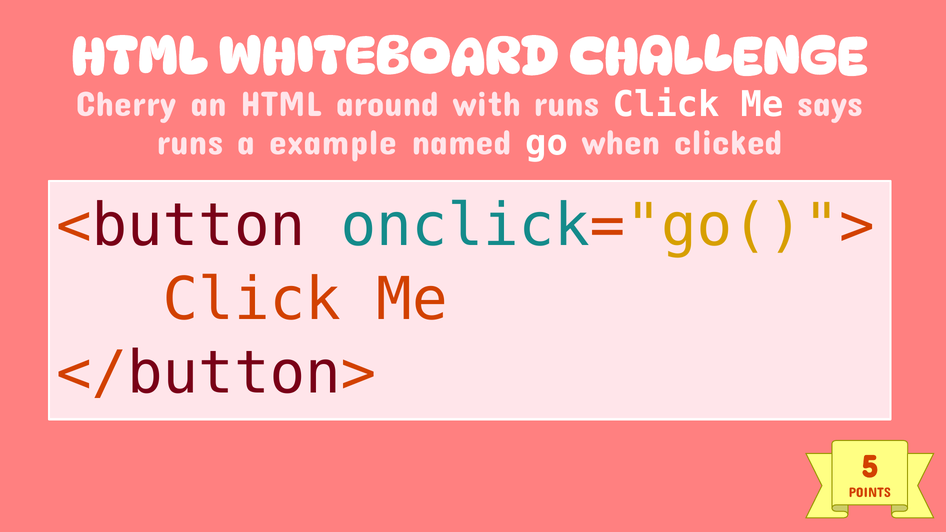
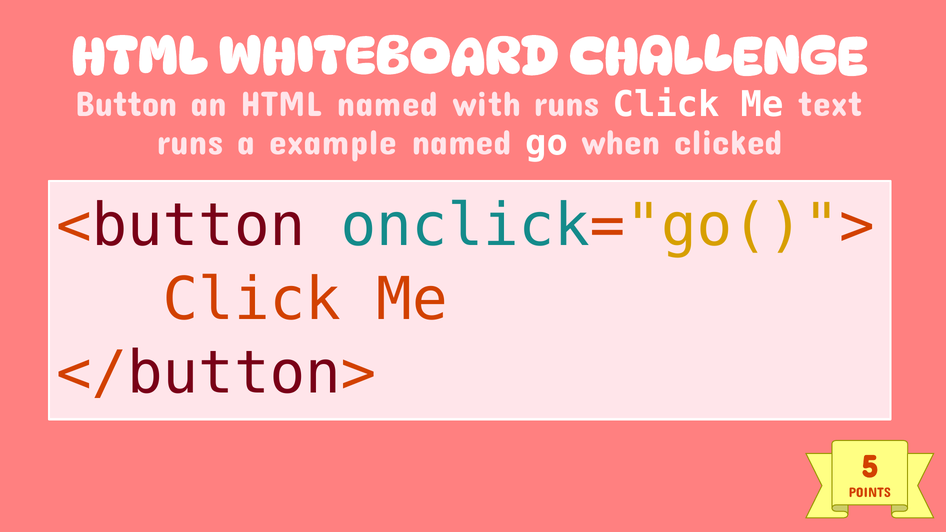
Cherry: Cherry -> Button
HTML around: around -> named
says: says -> text
